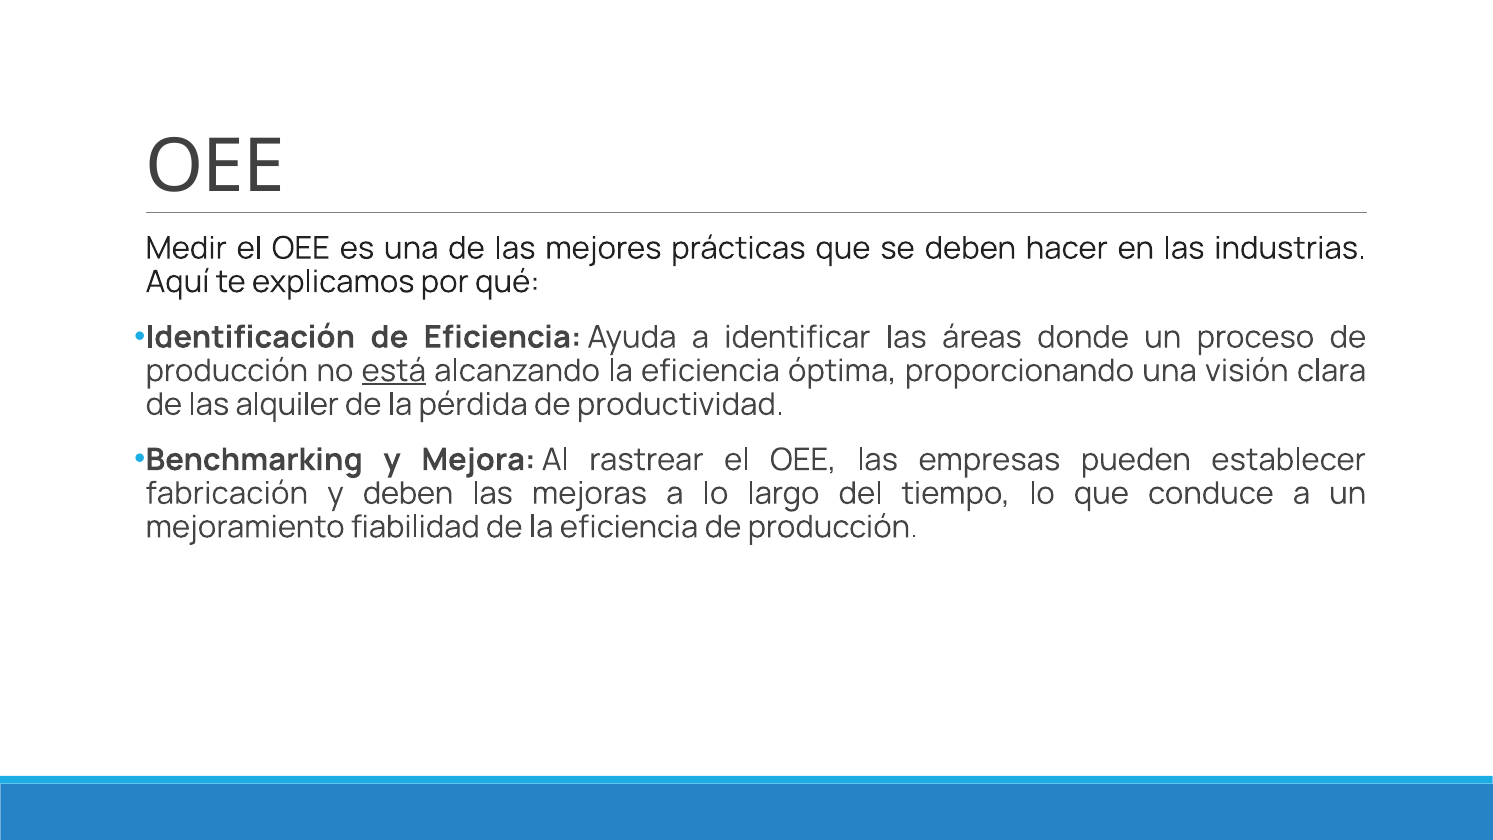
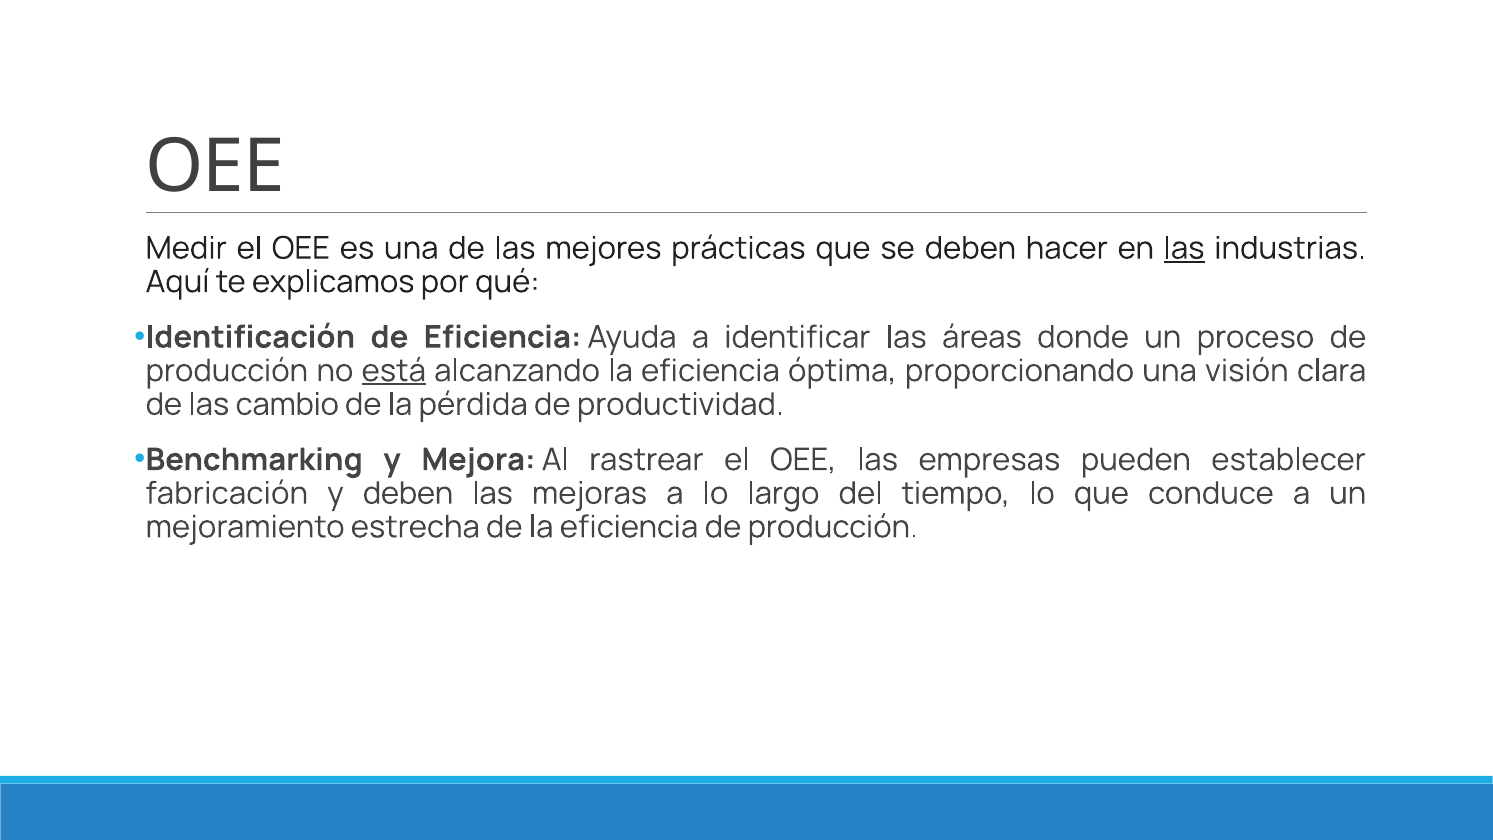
las at (1184, 248) underline: none -> present
alquiler: alquiler -> cambio
fiabilidad: fiabilidad -> estrecha
